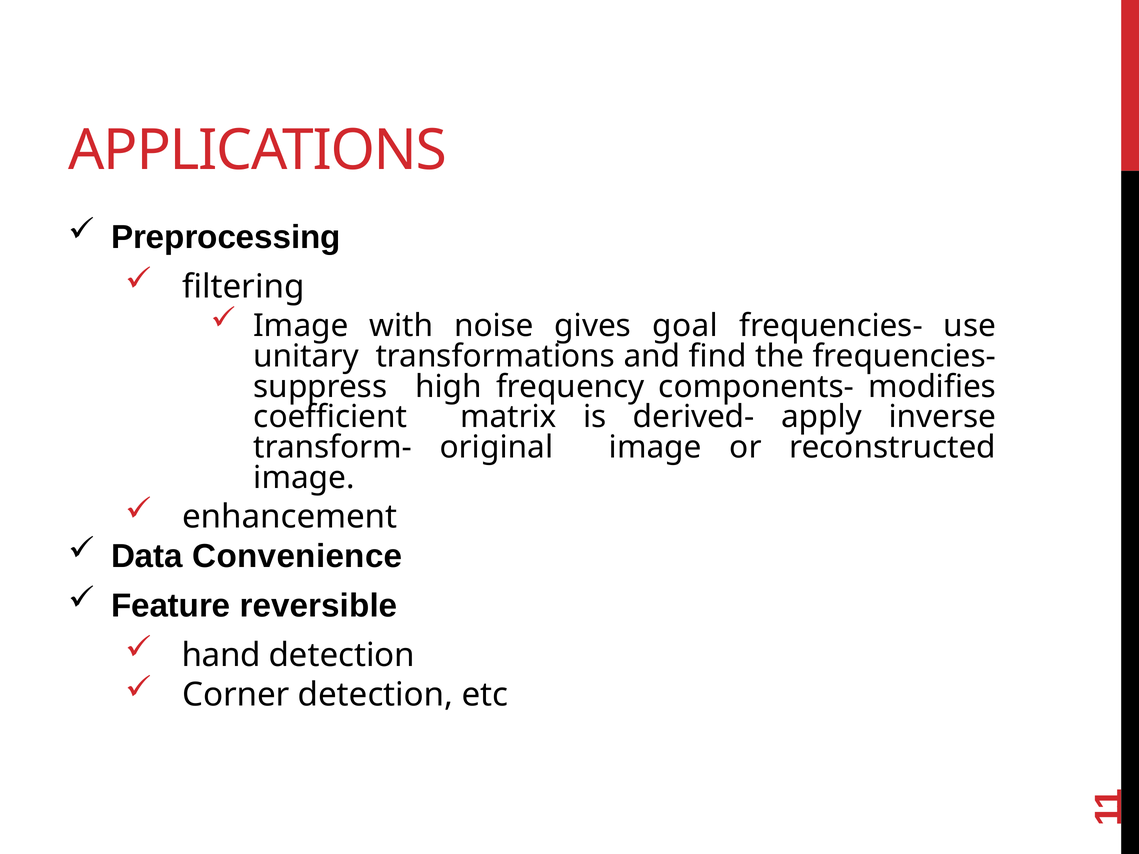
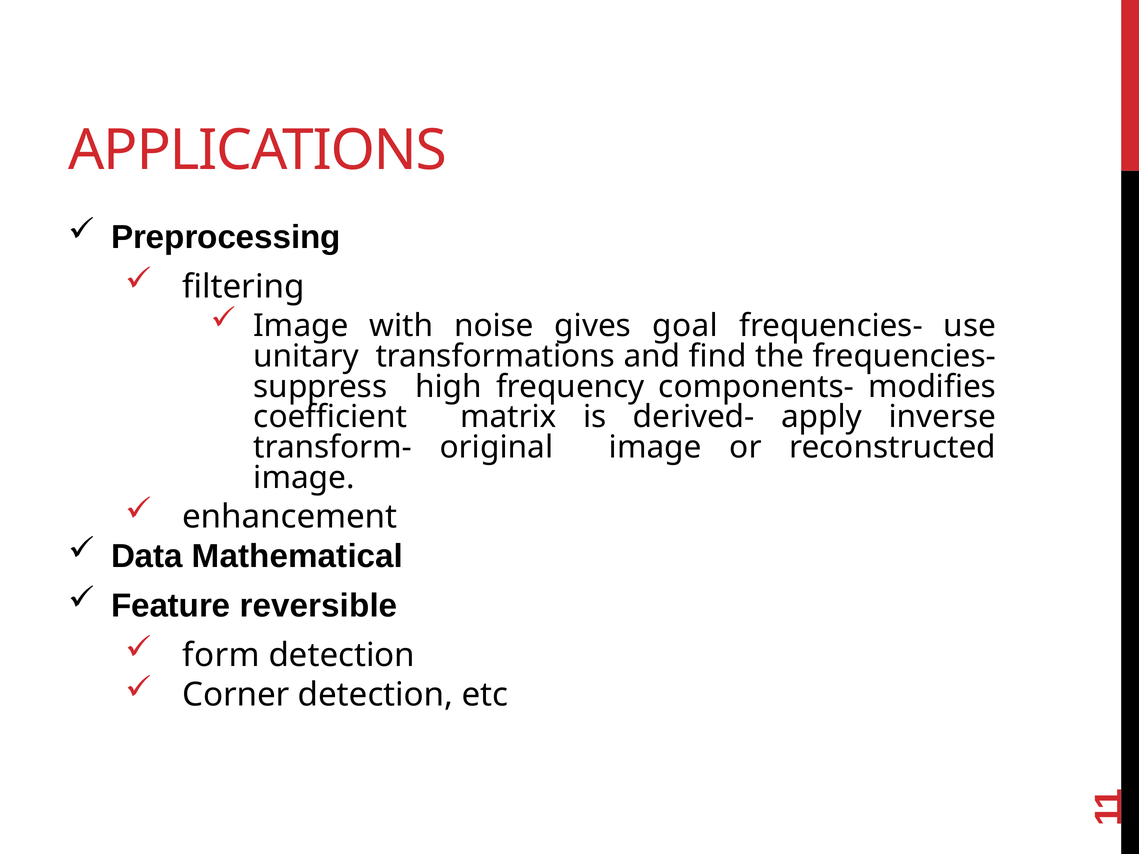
Convenience: Convenience -> Mathematical
hand: hand -> form
